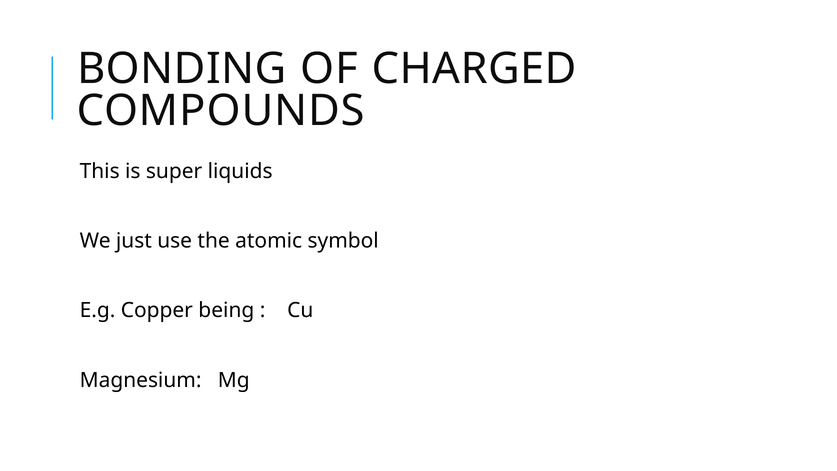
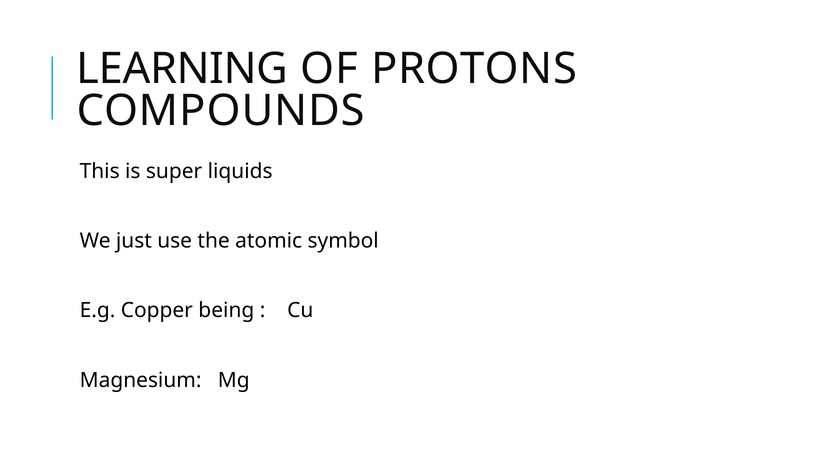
BONDING: BONDING -> LEARNING
CHARGED: CHARGED -> PROTONS
